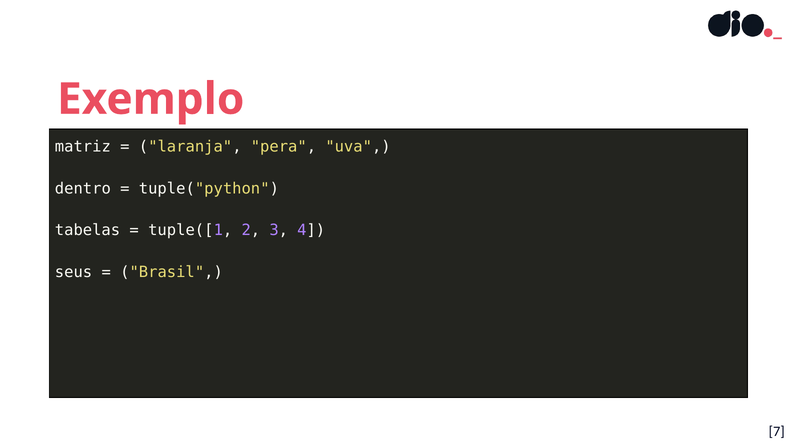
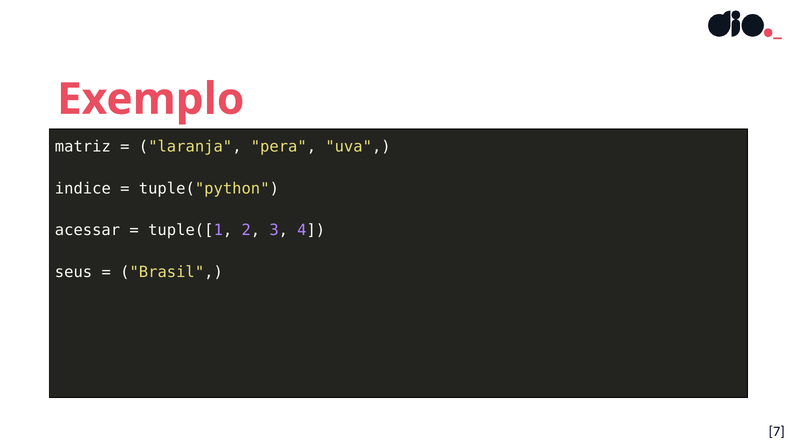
dentro: dentro -> indice
tabelas: tabelas -> acessar
